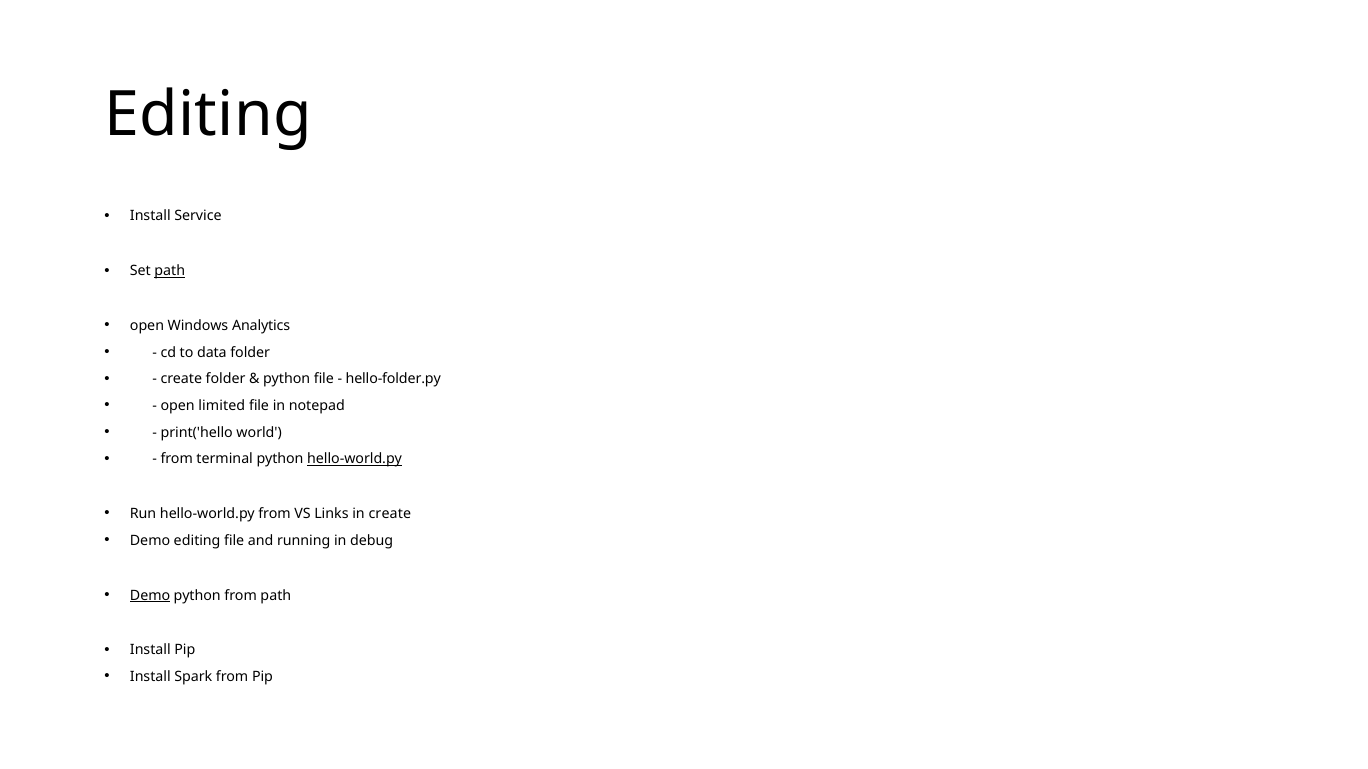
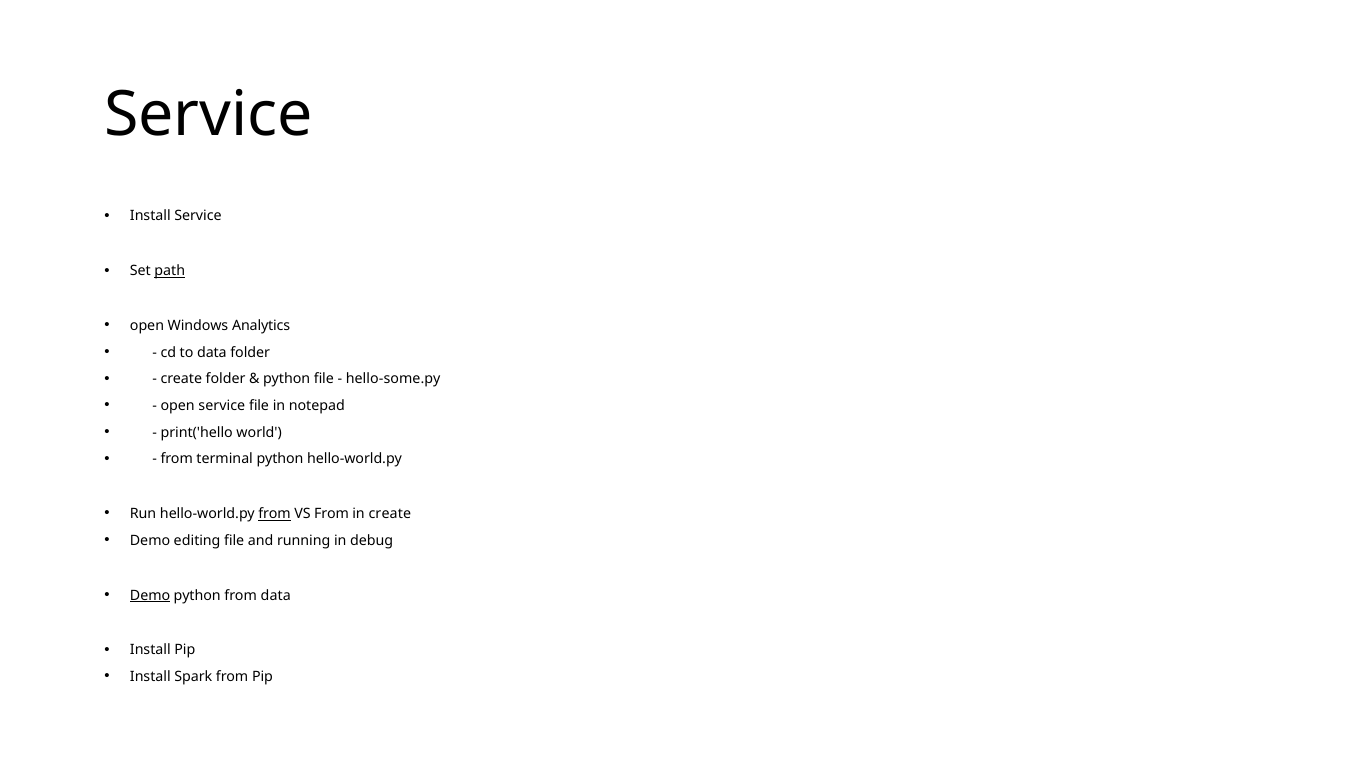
Editing at (208, 115): Editing -> Service
hello-folder.py: hello-folder.py -> hello-some.py
open limited: limited -> service
hello-world.py at (355, 459) underline: present -> none
from at (275, 514) underline: none -> present
VS Links: Links -> From
from path: path -> data
